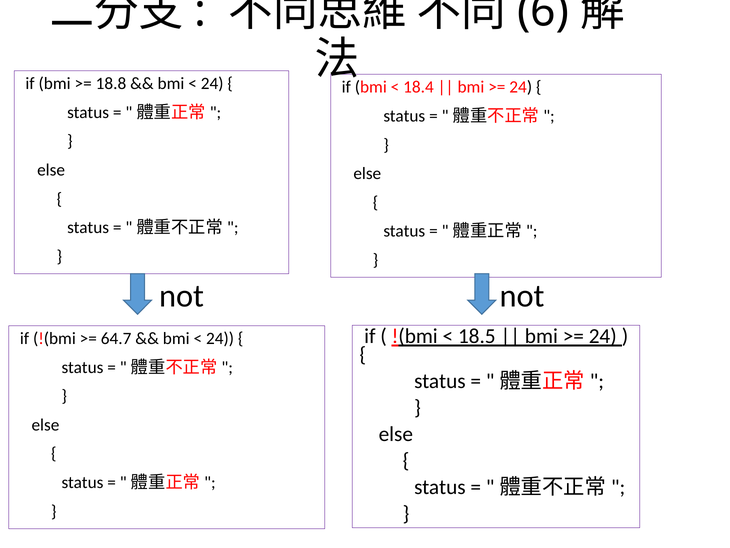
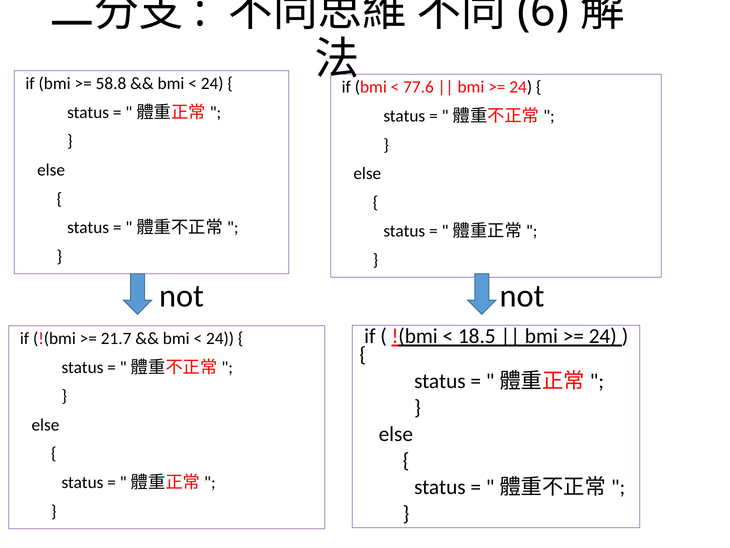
18.8: 18.8 -> 58.8
18.4: 18.4 -> 77.6
64.7: 64.7 -> 21.7
